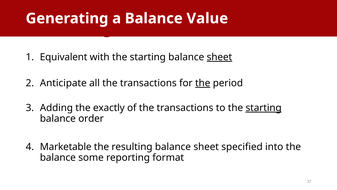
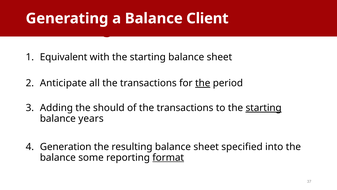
Value: Value -> Client
sheet at (219, 57) underline: present -> none
exactly: exactly -> should
order: order -> years
Marketable: Marketable -> Generation
format underline: none -> present
